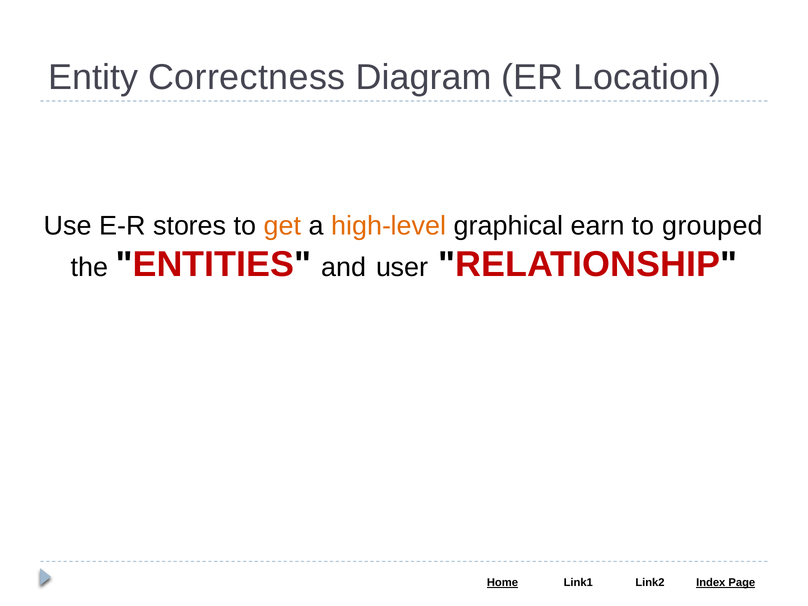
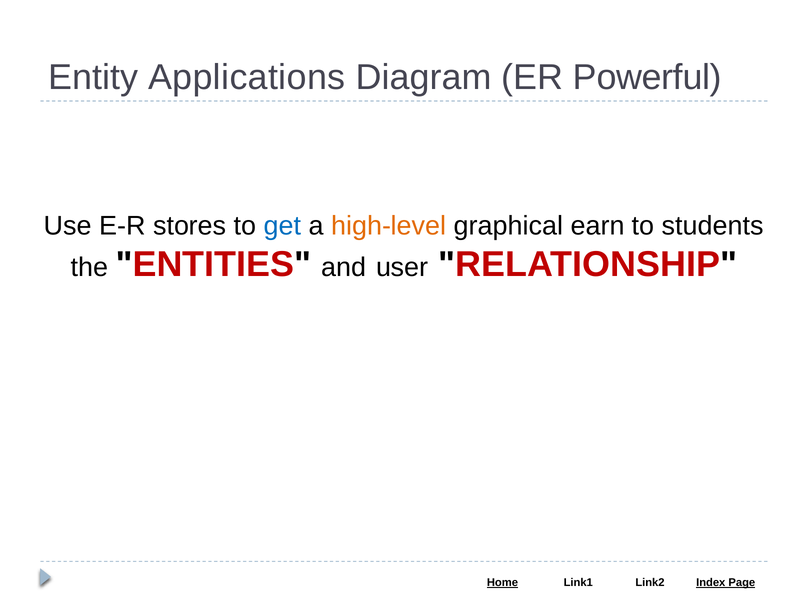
Correctness: Correctness -> Applications
Location: Location -> Powerful
get colour: orange -> blue
grouped: grouped -> students
